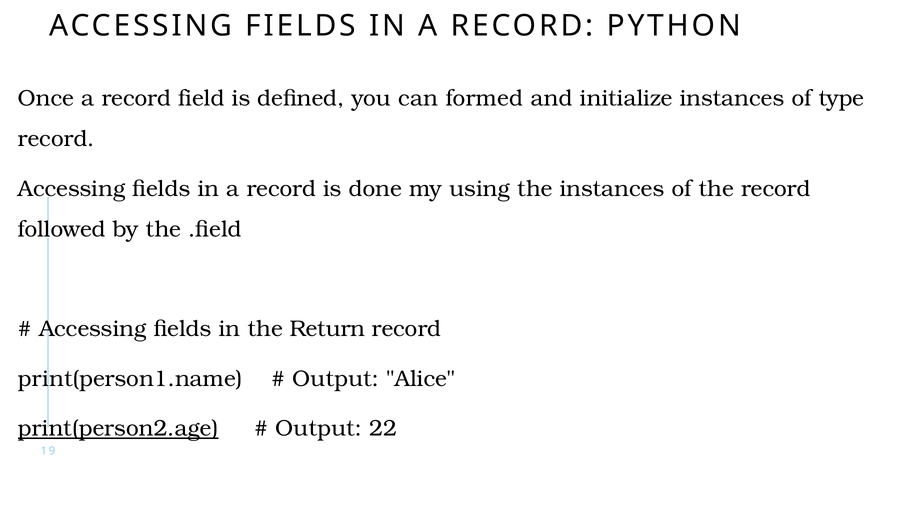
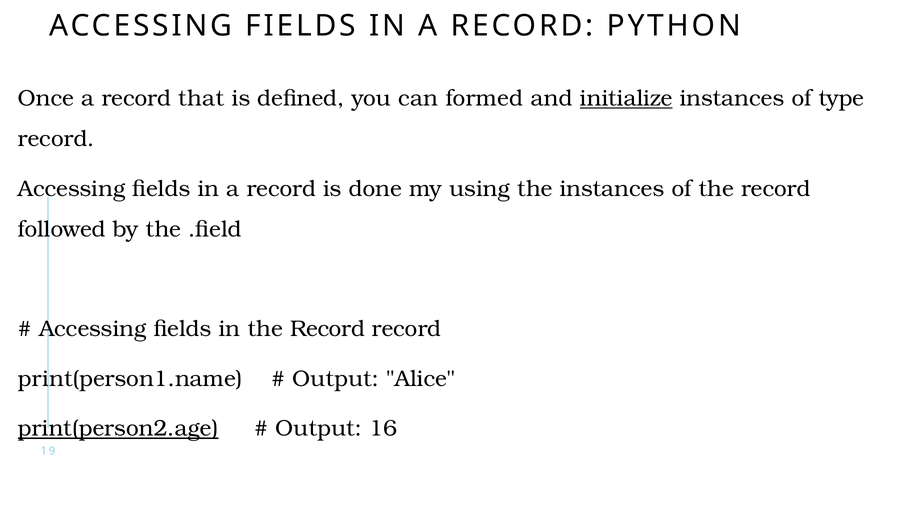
field: field -> that
initialize underline: none -> present
in the Return: Return -> Record
22: 22 -> 16
